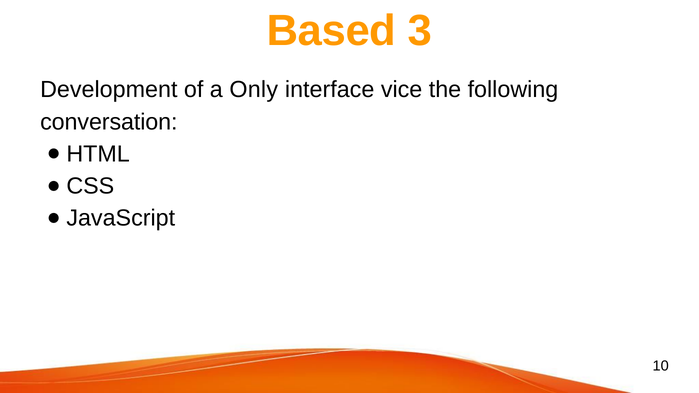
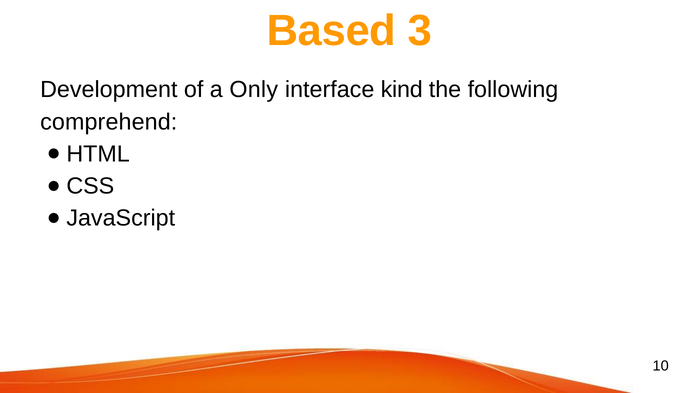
vice: vice -> kind
conversation: conversation -> comprehend
